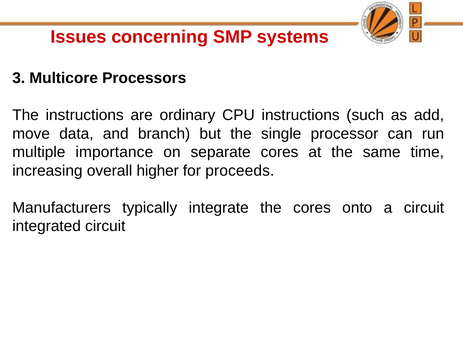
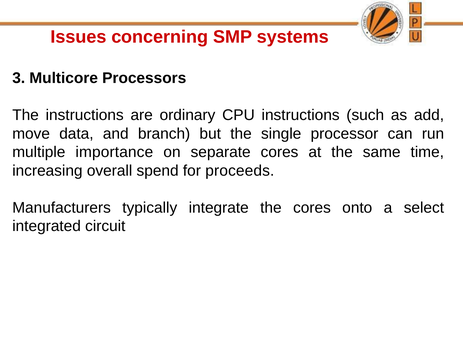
higher: higher -> spend
a circuit: circuit -> select
